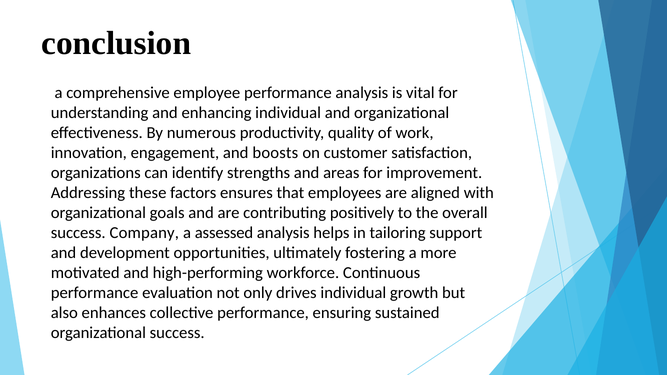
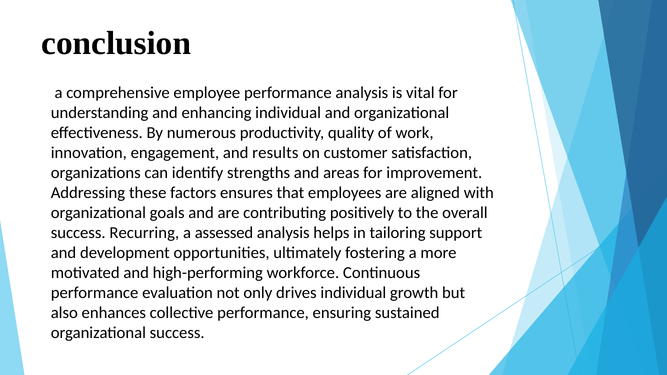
boosts: boosts -> results
Company: Company -> Recurring
